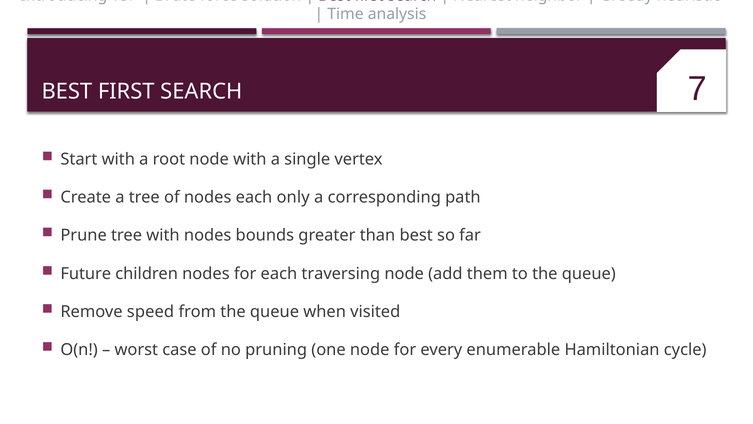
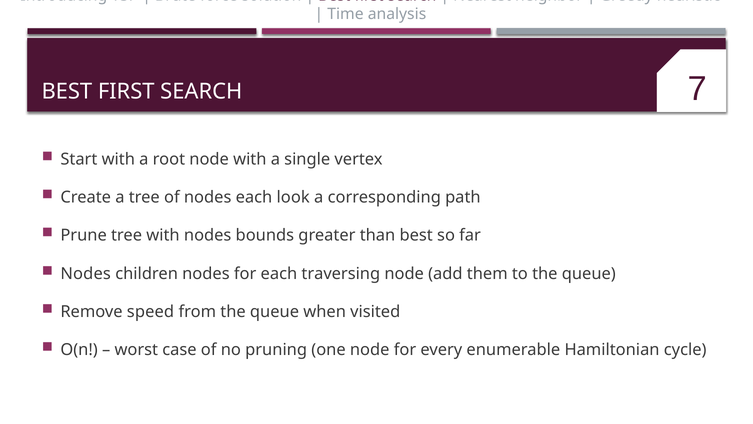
only: only -> look
Future at (86, 273): Future -> Nodes
